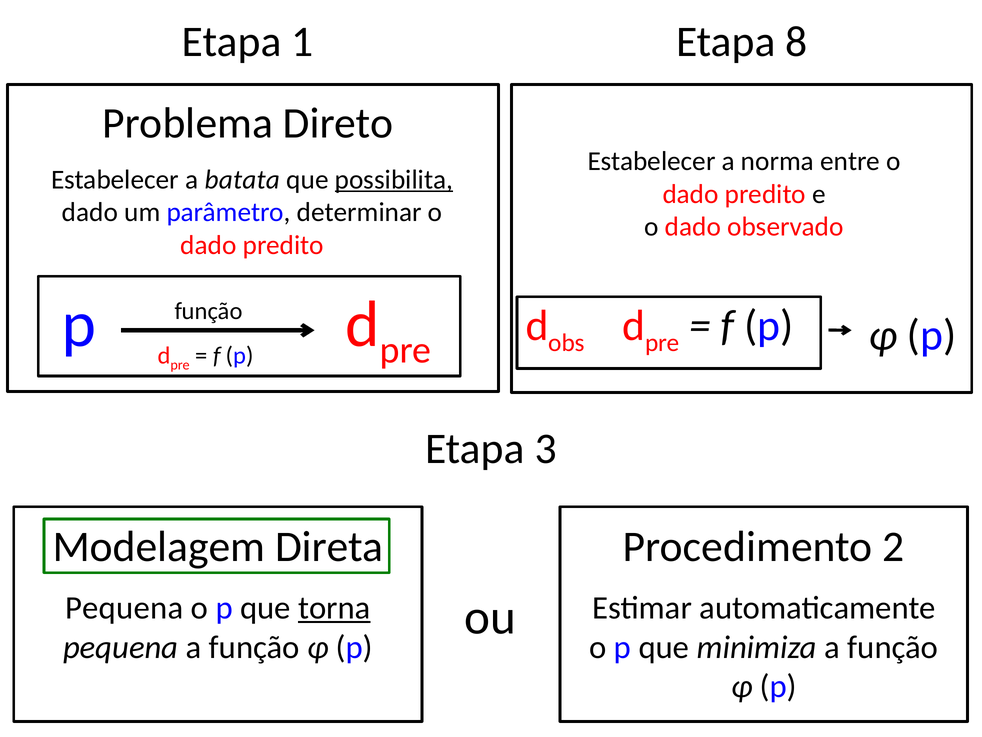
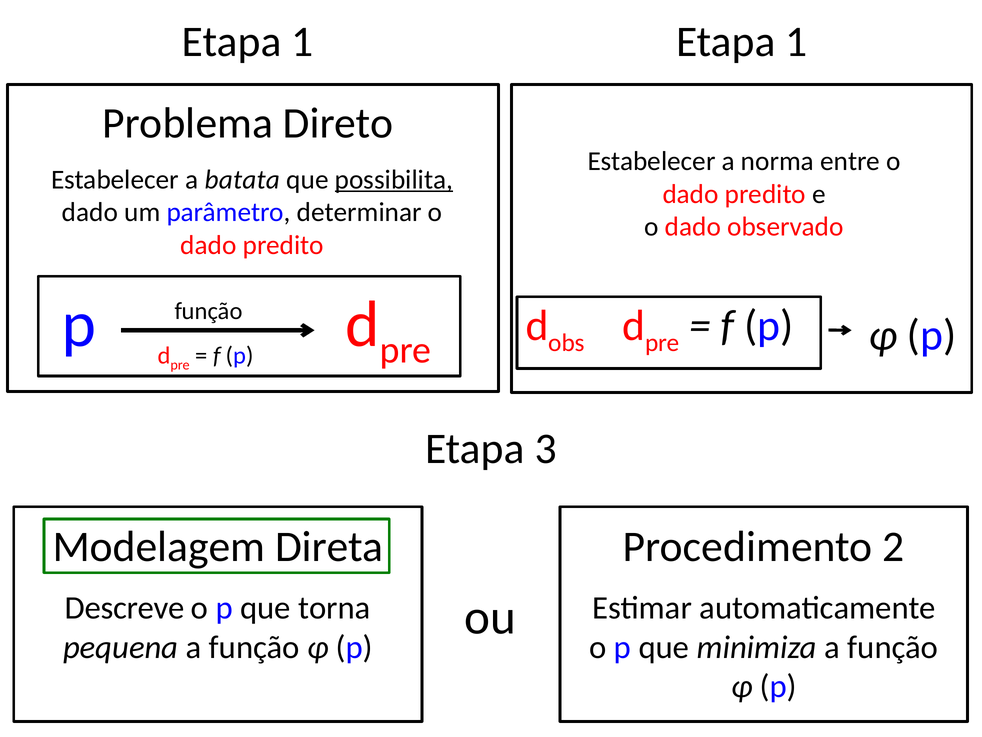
1 Etapa 8: 8 -> 1
Pequena at (124, 607): Pequena -> Descreve
torna underline: present -> none
